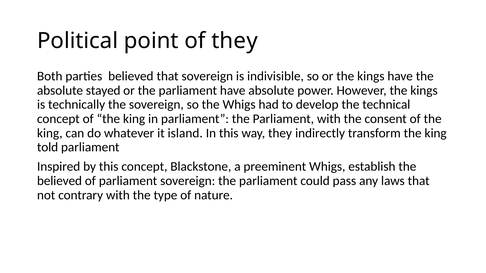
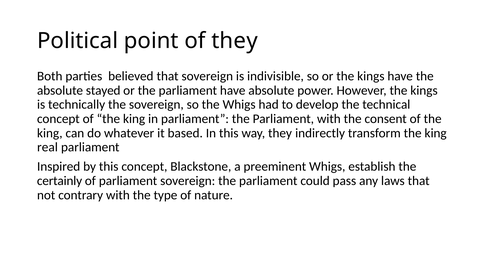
island: island -> based
told: told -> real
believed at (60, 181): believed -> certainly
